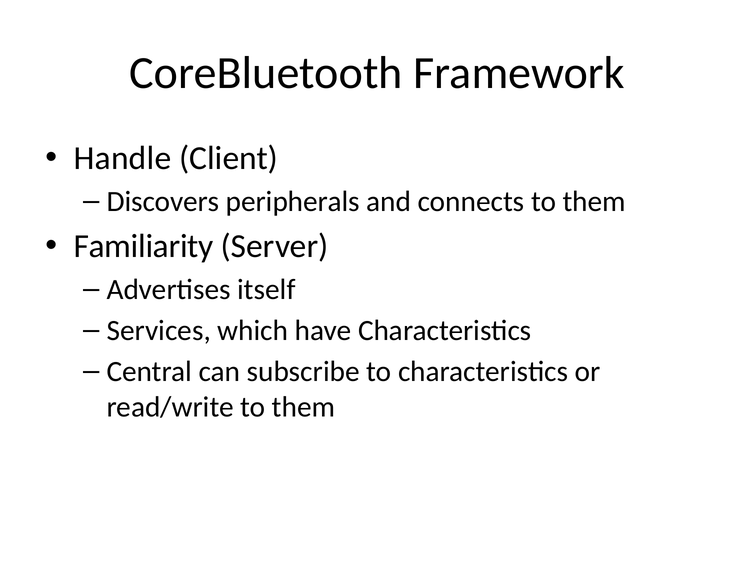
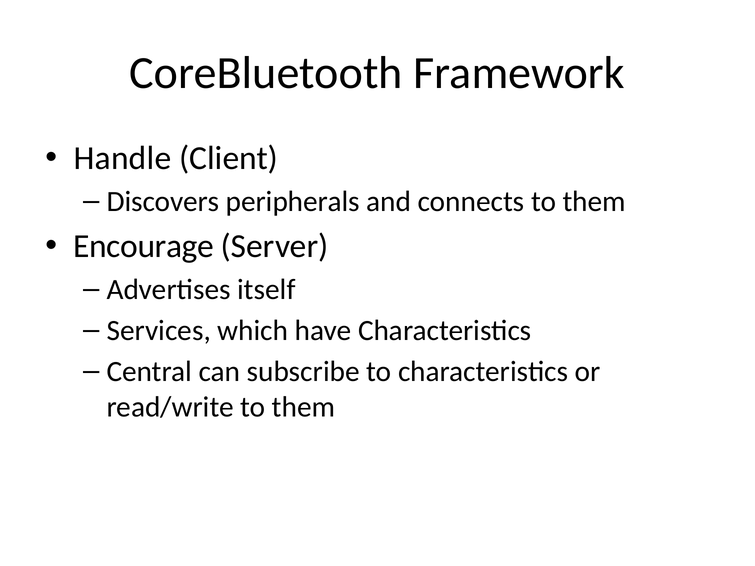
Familiarity: Familiarity -> Encourage
